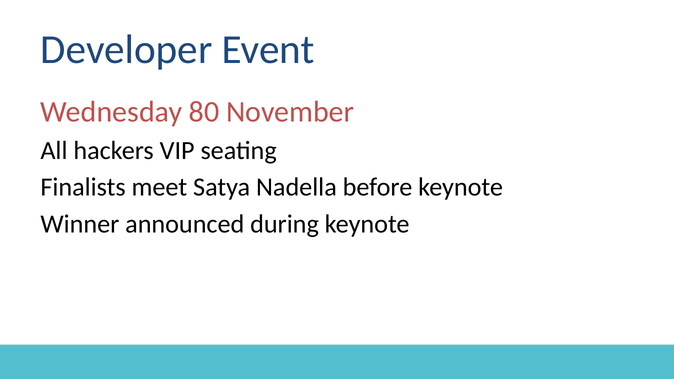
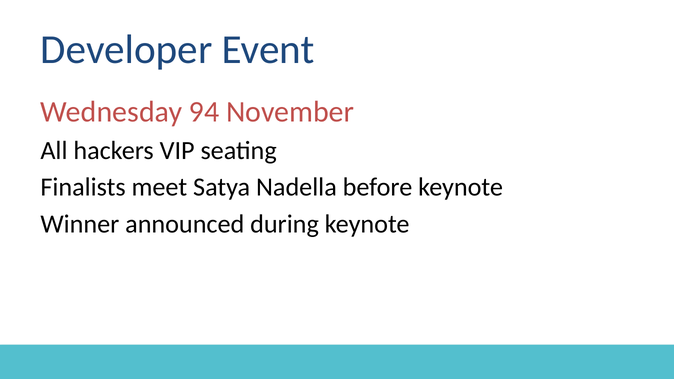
80: 80 -> 94
